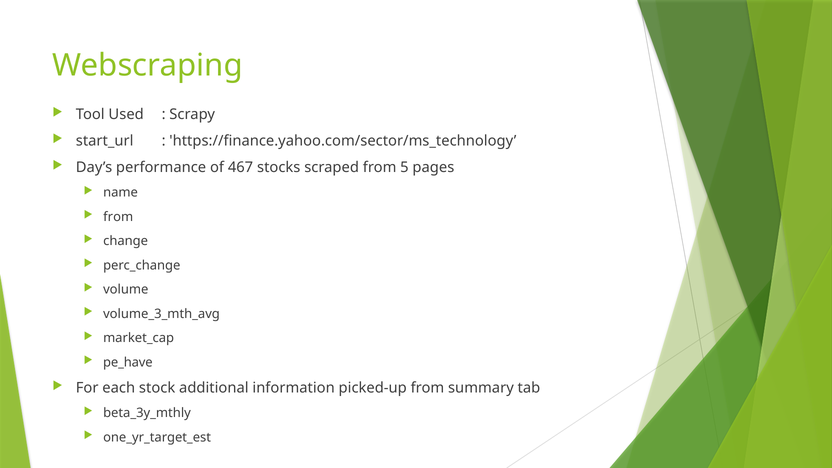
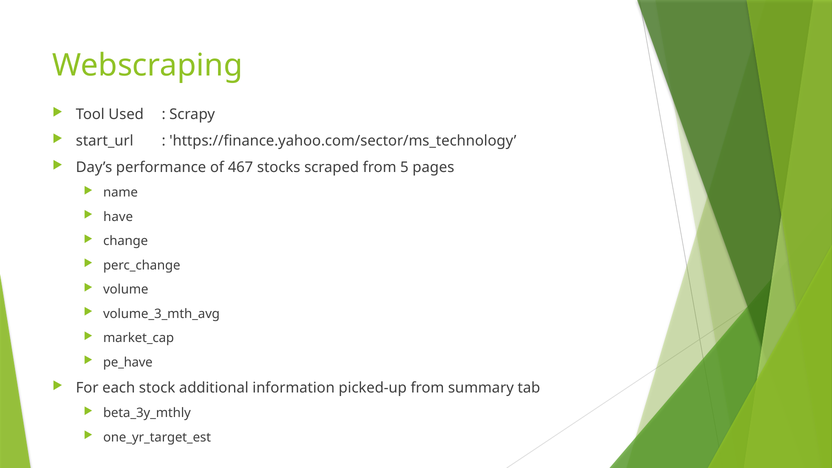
from at (118, 217): from -> have
